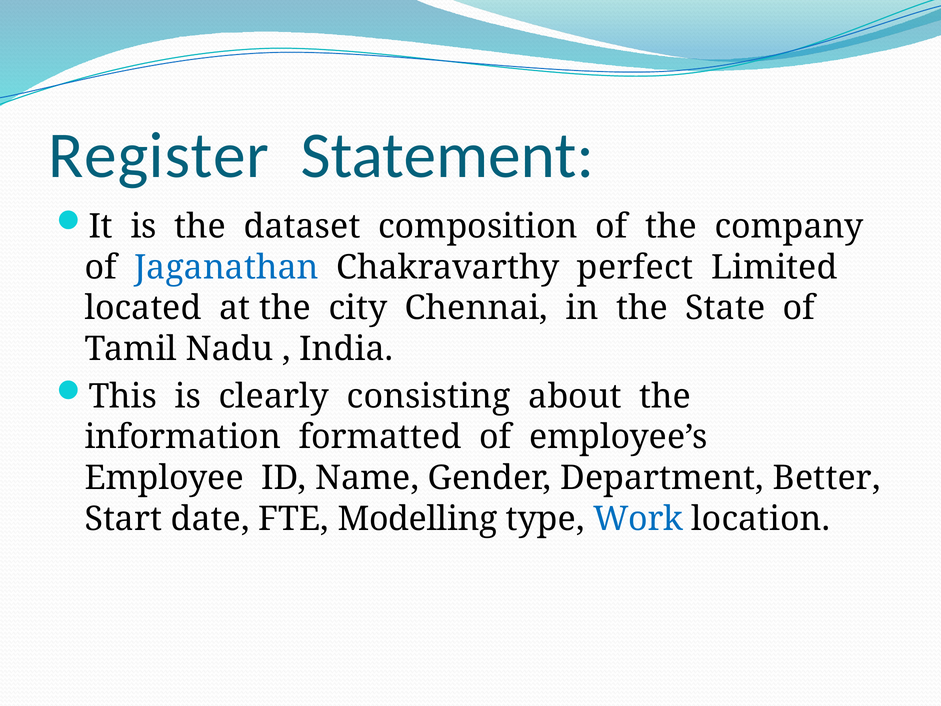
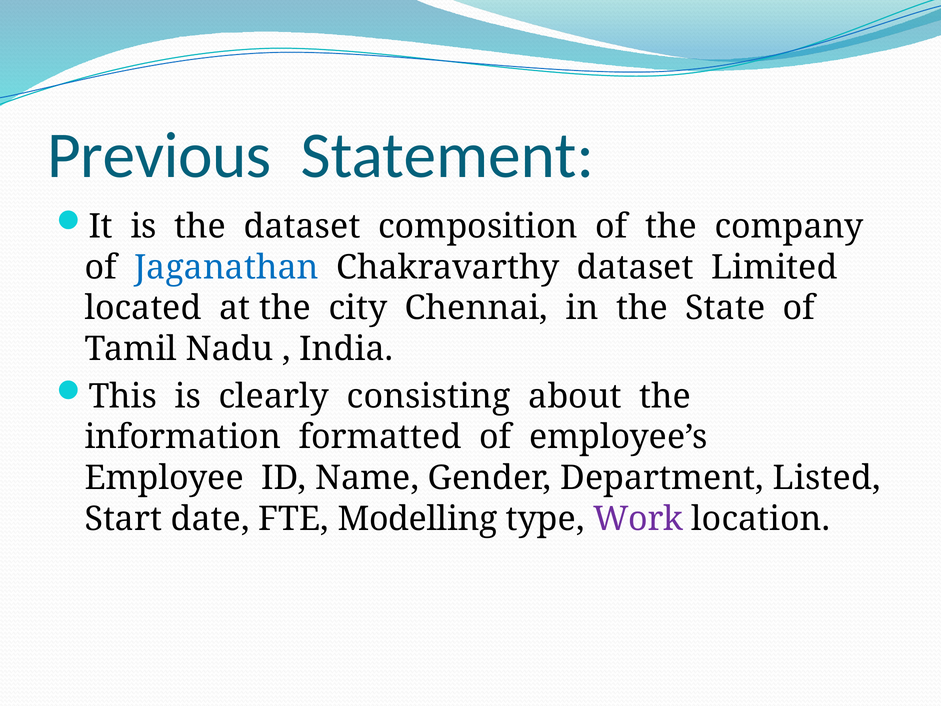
Register: Register -> Previous
Chakravarthy perfect: perfect -> dataset
Better: Better -> Listed
Work colour: blue -> purple
